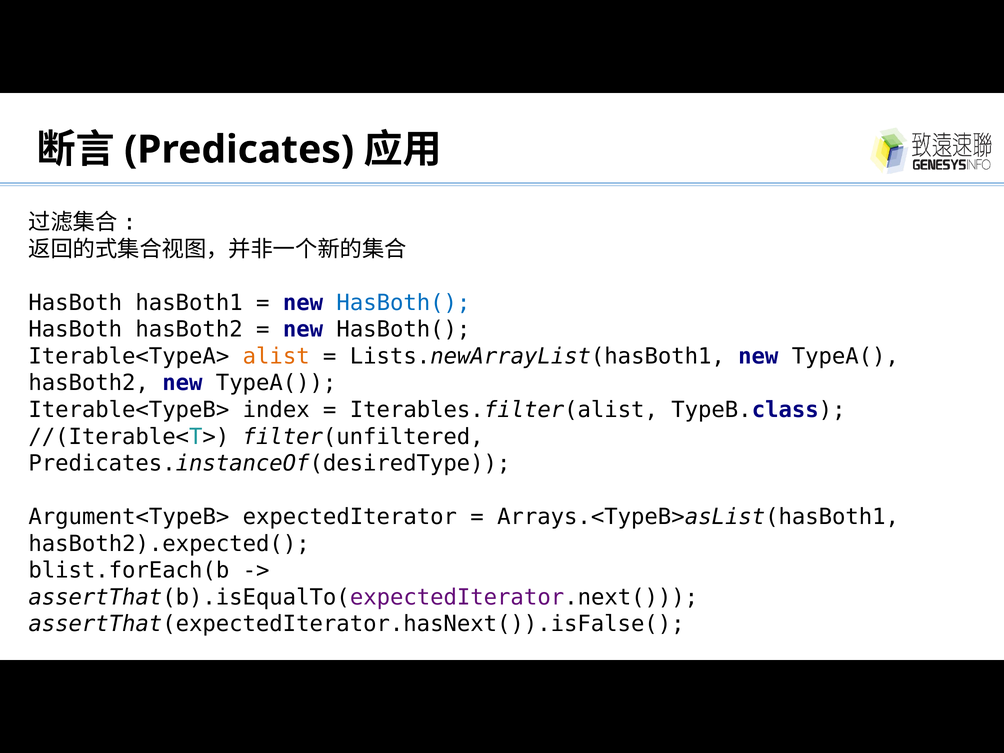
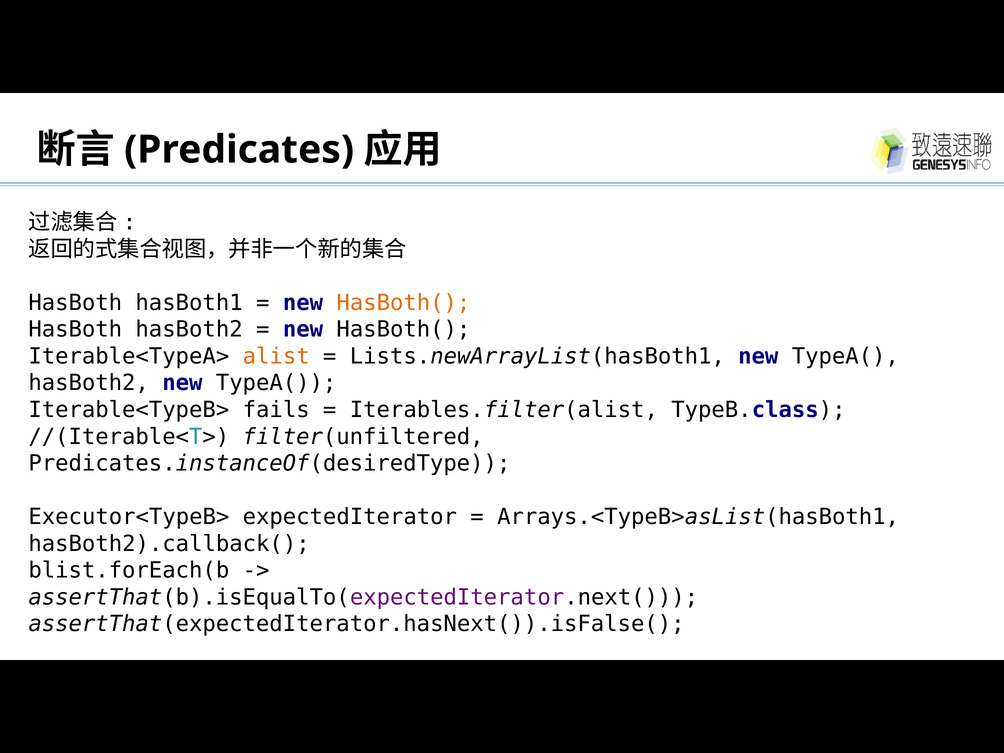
HasBoth( at (403, 303) colour: blue -> orange
index: index -> fails
Argument<TypeB>: Argument<TypeB> -> Executor<TypeB>
hasBoth2).expected(: hasBoth2).expected( -> hasBoth2).callback(
